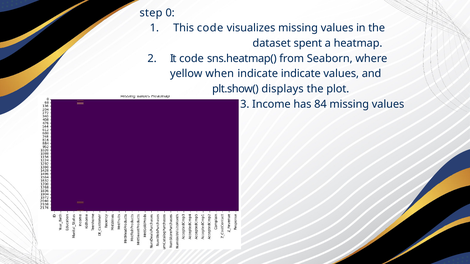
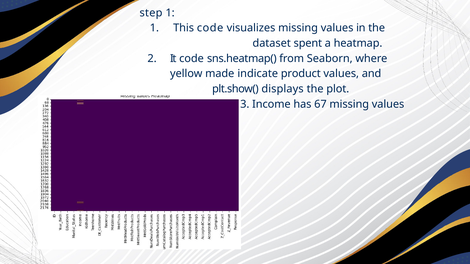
step 0: 0 -> 1
when: when -> made
indicate indicate: indicate -> product
84: 84 -> 67
